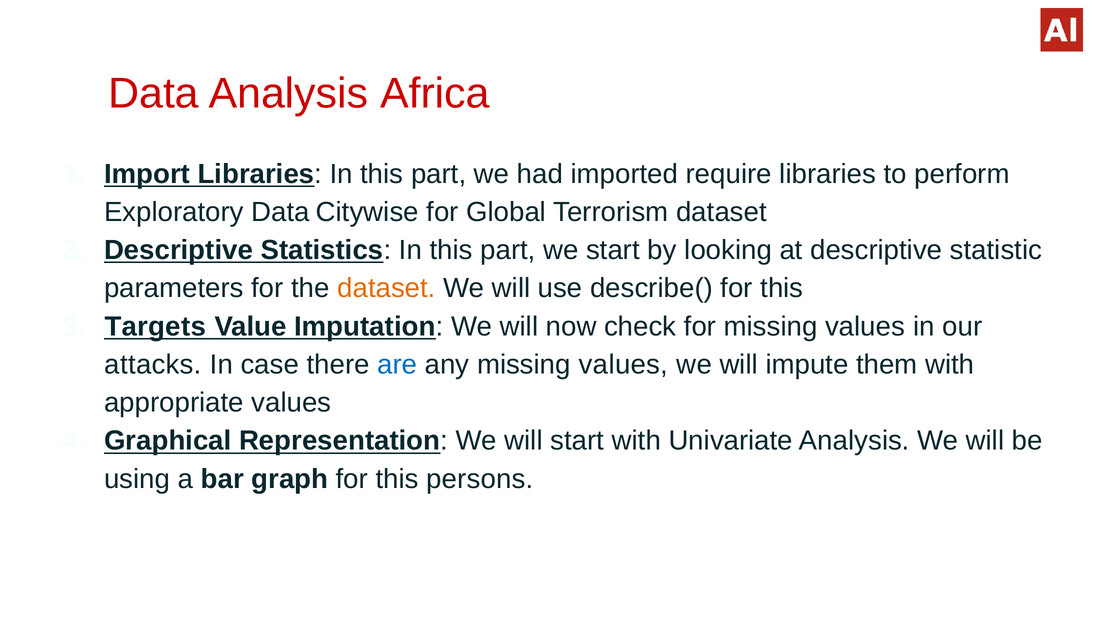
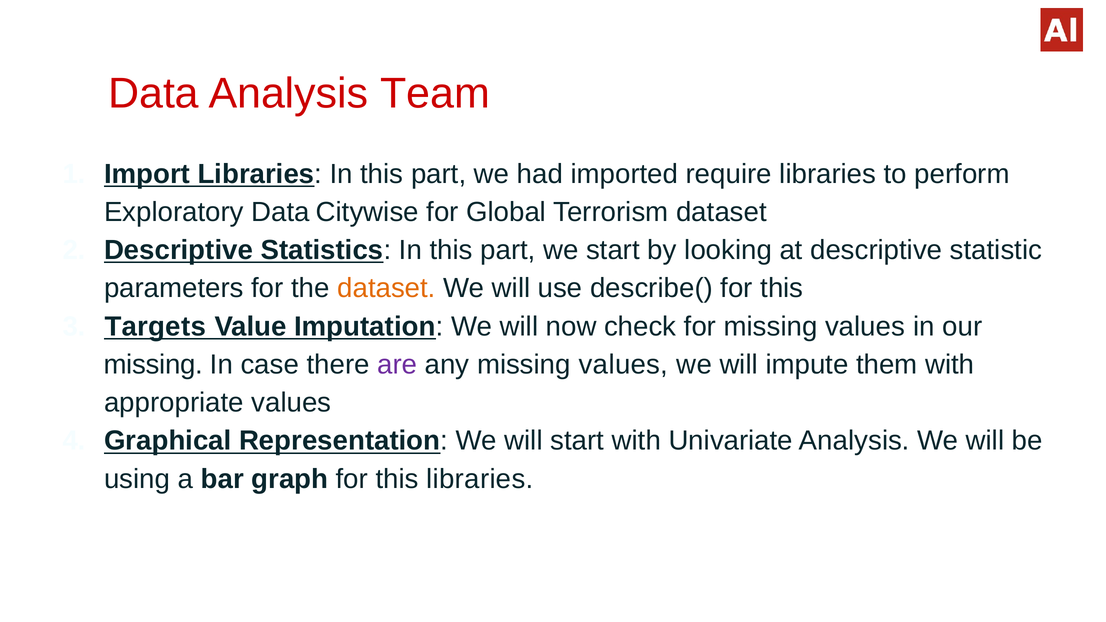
Africa: Africa -> Team
attacks at (153, 365): attacks -> missing
are colour: blue -> purple
this persons: persons -> libraries
